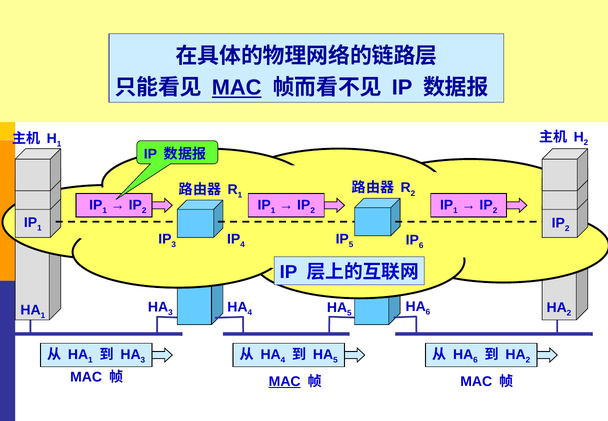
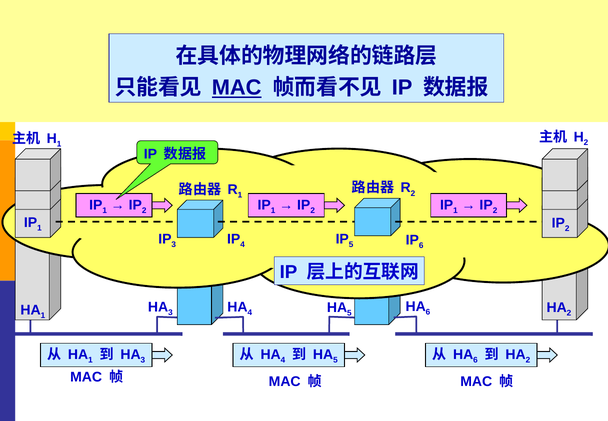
MAC at (285, 382) underline: present -> none
